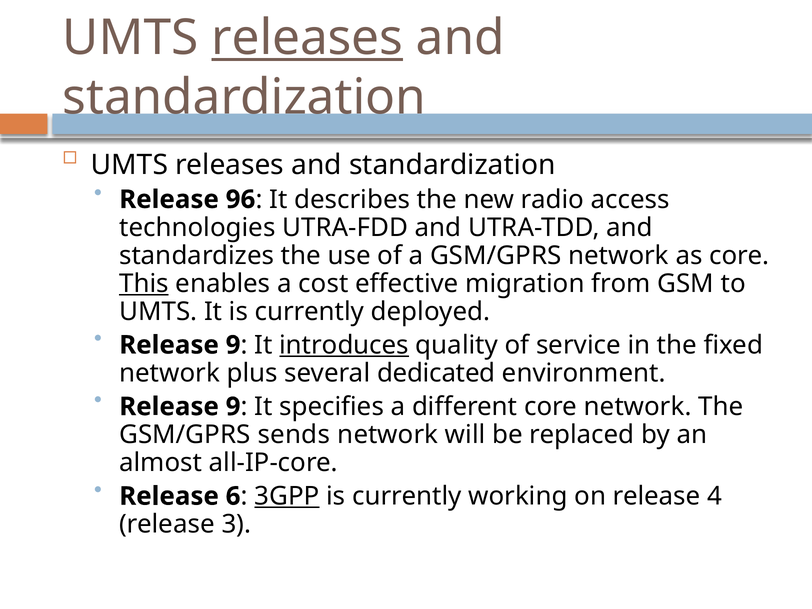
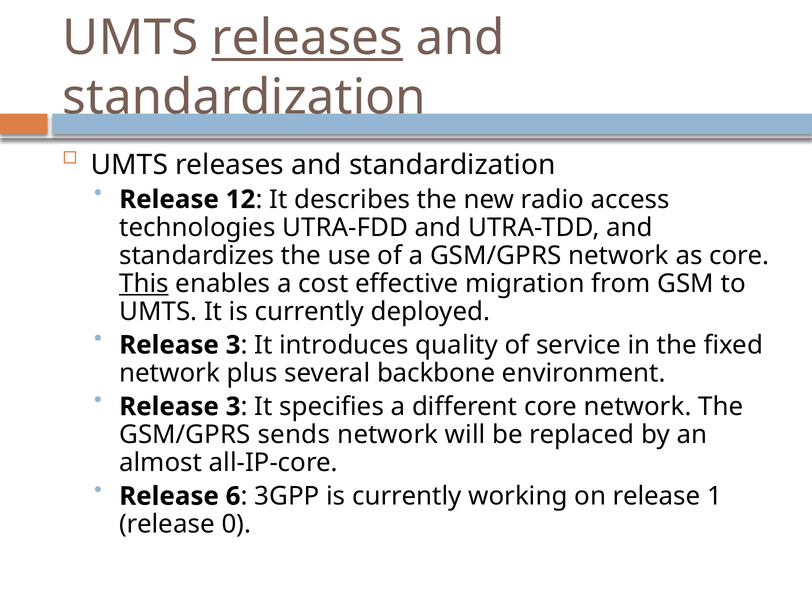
96: 96 -> 12
9 at (233, 345): 9 -> 3
introduces underline: present -> none
dedicated: dedicated -> backbone
9 at (233, 407): 9 -> 3
3GPP underline: present -> none
4: 4 -> 1
3: 3 -> 0
